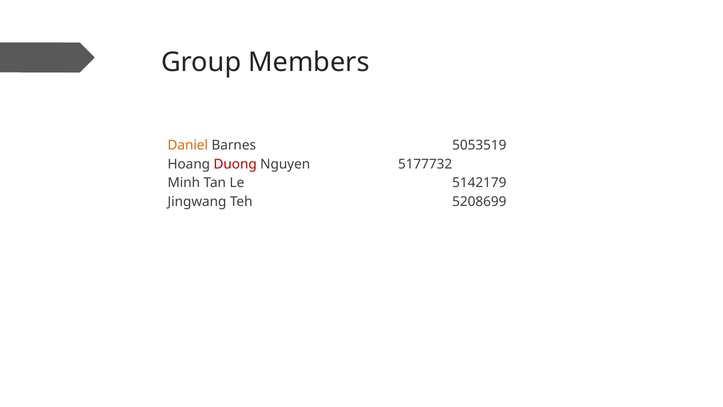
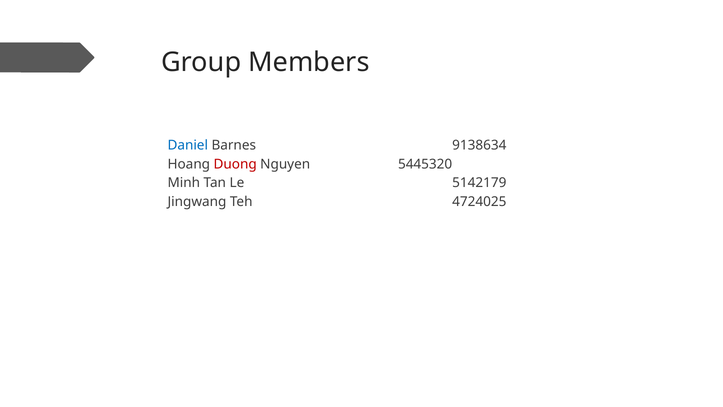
Daniel colour: orange -> blue
5053519: 5053519 -> 9138634
5177732: 5177732 -> 5445320
5208699: 5208699 -> 4724025
